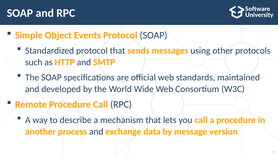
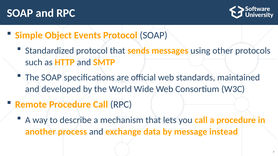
version: version -> instead
